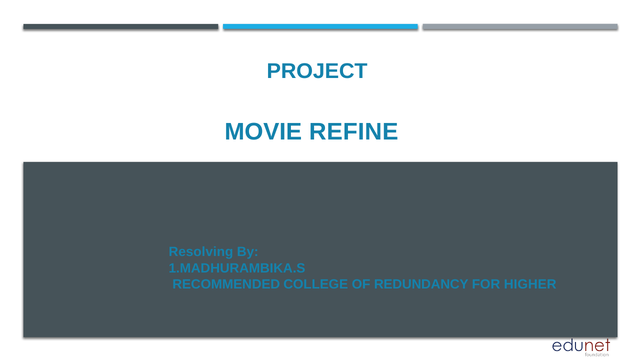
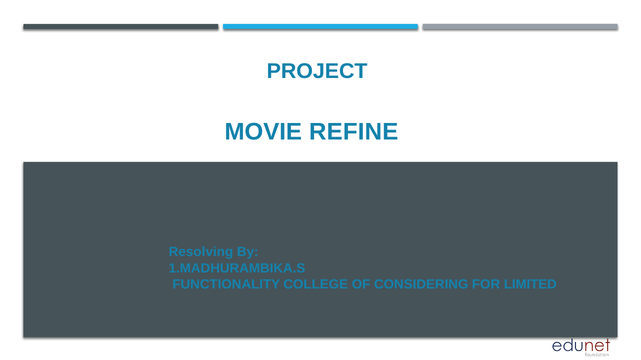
RECOMMENDED: RECOMMENDED -> FUNCTIONALITY
REDUNDANCY: REDUNDANCY -> CONSIDERING
HIGHER: HIGHER -> LIMITED
